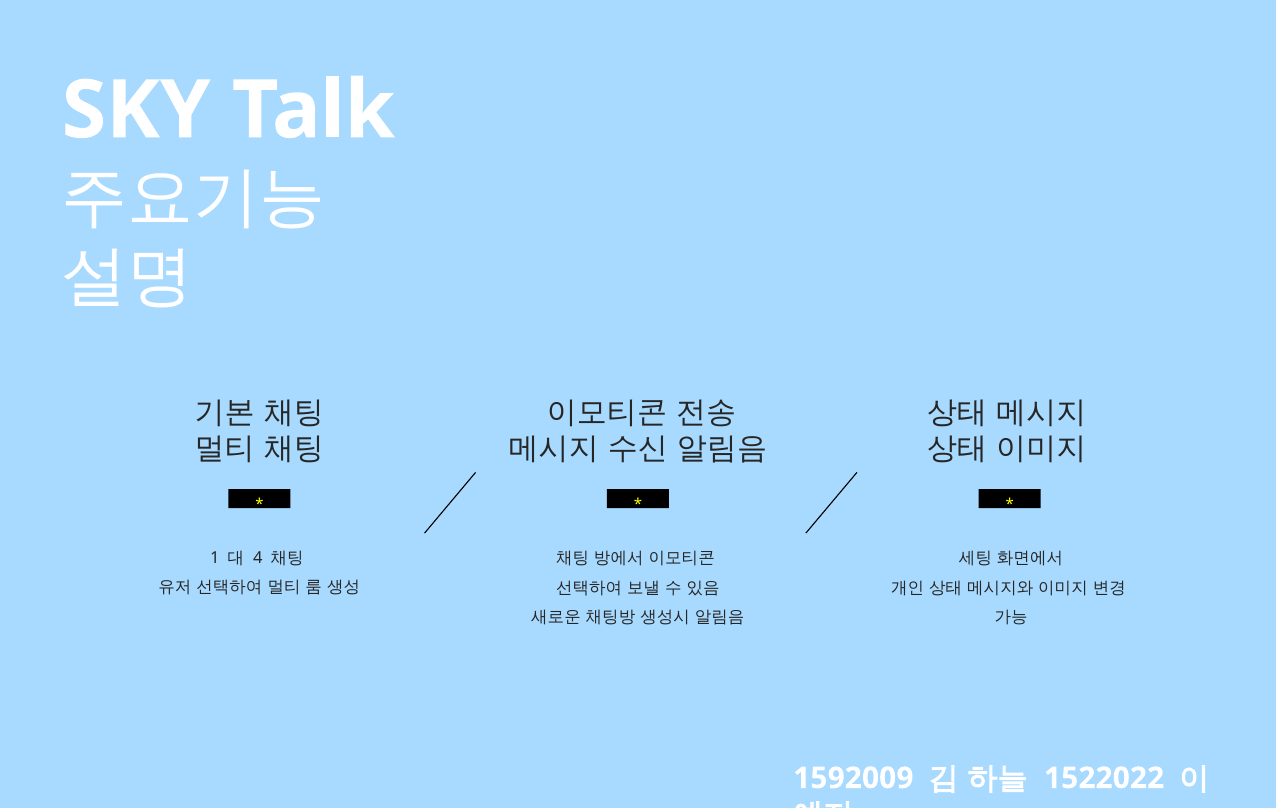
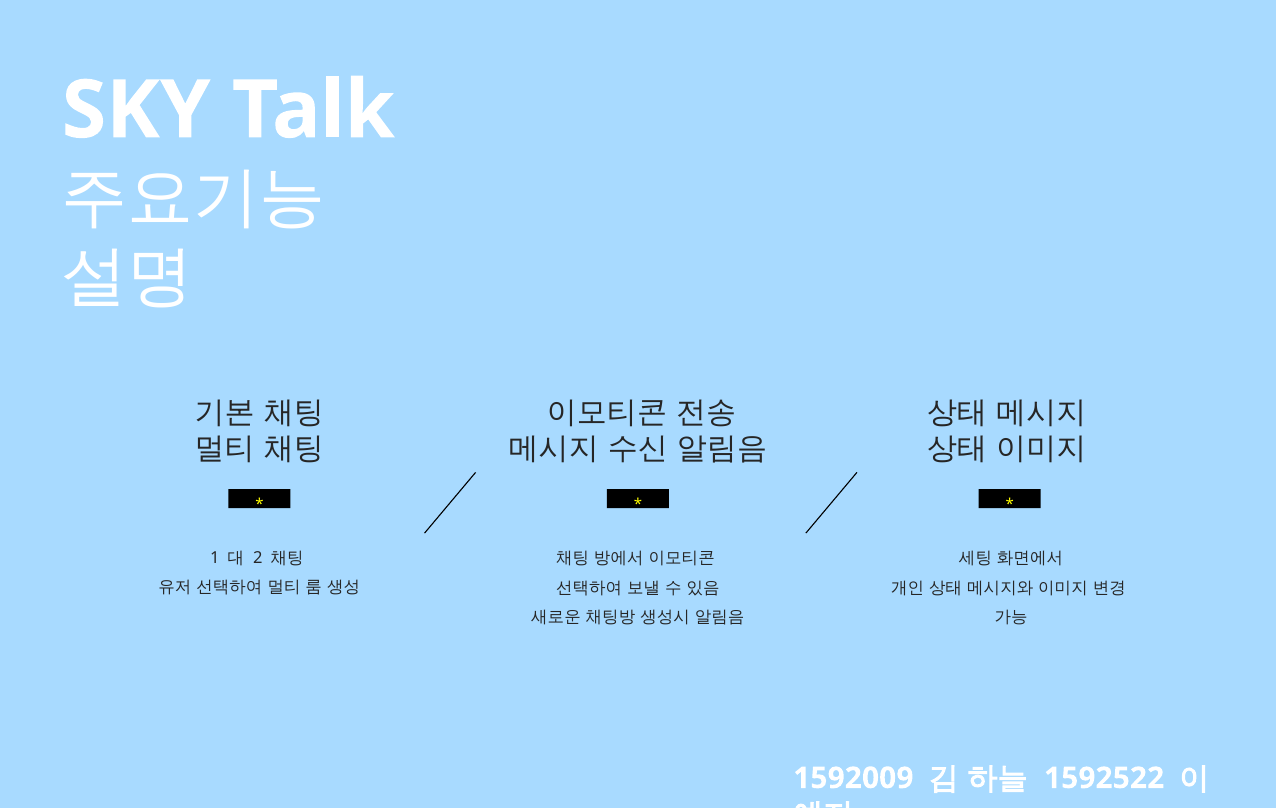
4: 4 -> 2
1522022: 1522022 -> 1592522
